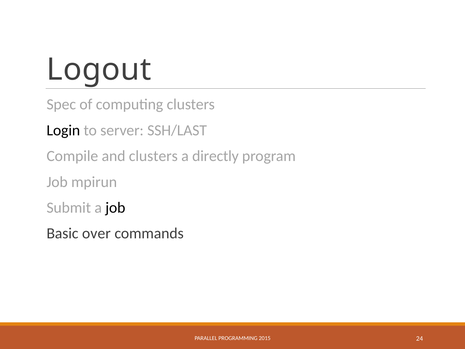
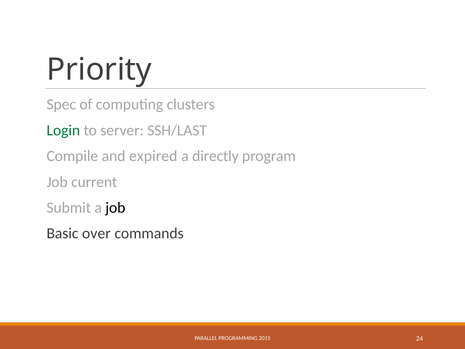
Logout: Logout -> Priority
Login colour: black -> green
and clusters: clusters -> expired
mpirun: mpirun -> current
